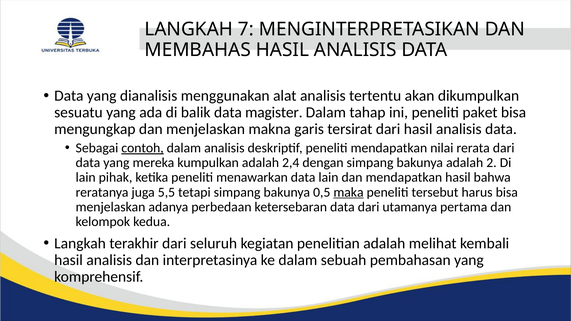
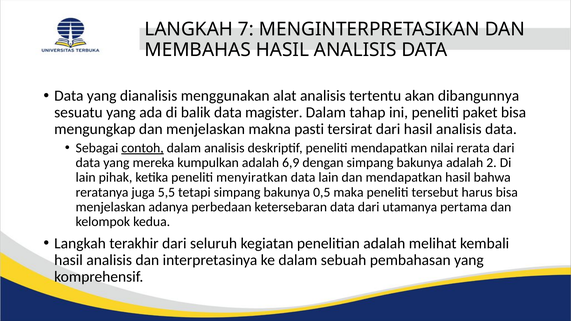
dikumpulkan: dikumpulkan -> dibangunnya
garis: garis -> pasti
2,4: 2,4 -> 6,9
menawarkan: menawarkan -> menyiratkan
maka underline: present -> none
